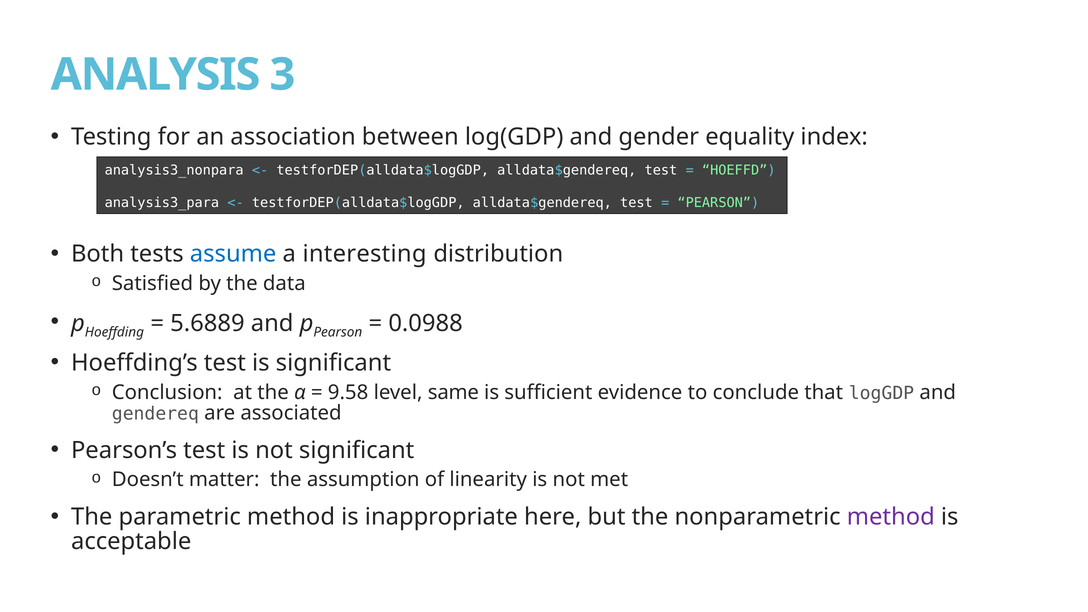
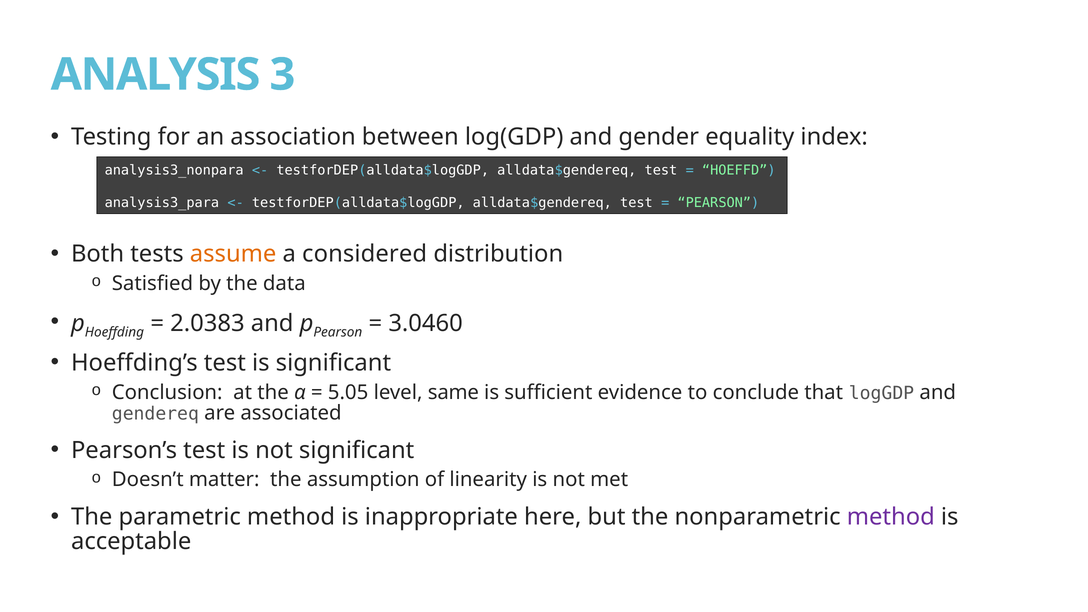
assume colour: blue -> orange
interesting: interesting -> considered
5.6889: 5.6889 -> 2.0383
0.0988: 0.0988 -> 3.0460
9.58: 9.58 -> 5.05
